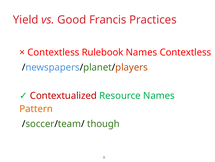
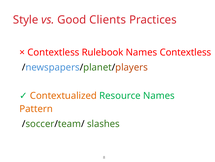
Yield: Yield -> Style
Francis: Francis -> Clients
Contextualized colour: red -> orange
though: though -> slashes
